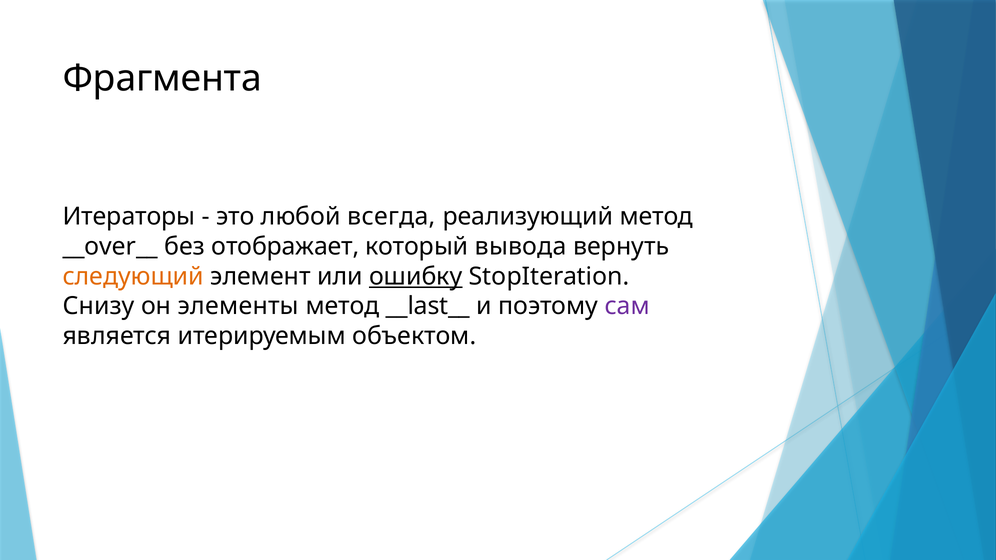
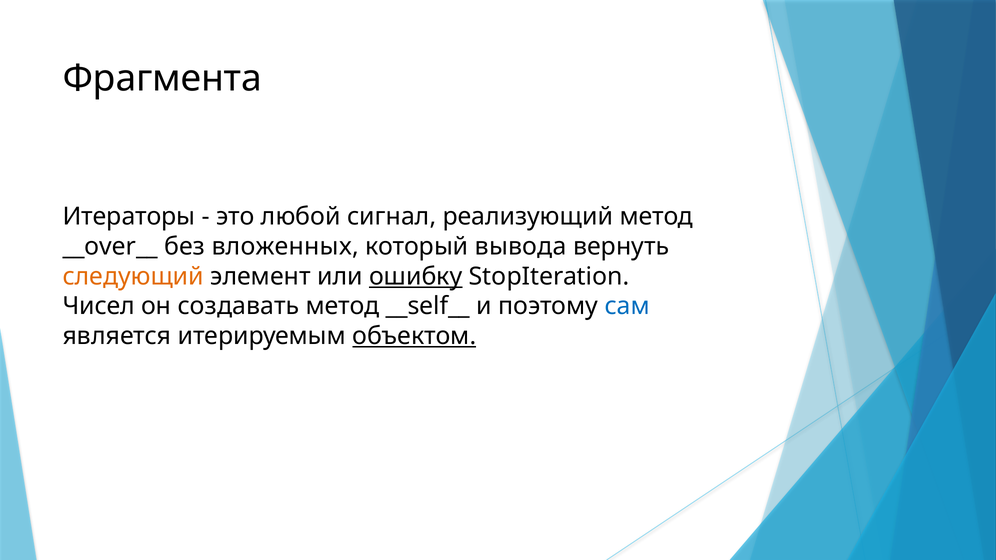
всегда: всегда -> сигнал
отображает: отображает -> вложенных
Снизу: Снизу -> Чисел
элементы: элементы -> создавать
__last__: __last__ -> __self__
сам colour: purple -> blue
объектом underline: none -> present
